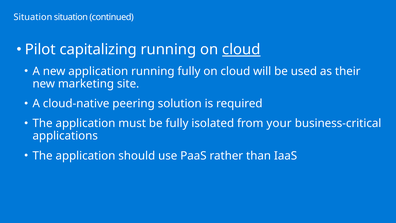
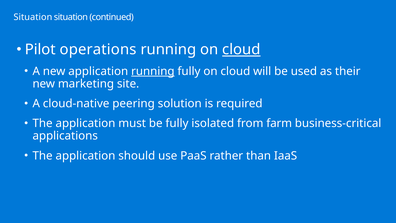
capitalizing: capitalizing -> operations
running at (153, 71) underline: none -> present
your: your -> farm
